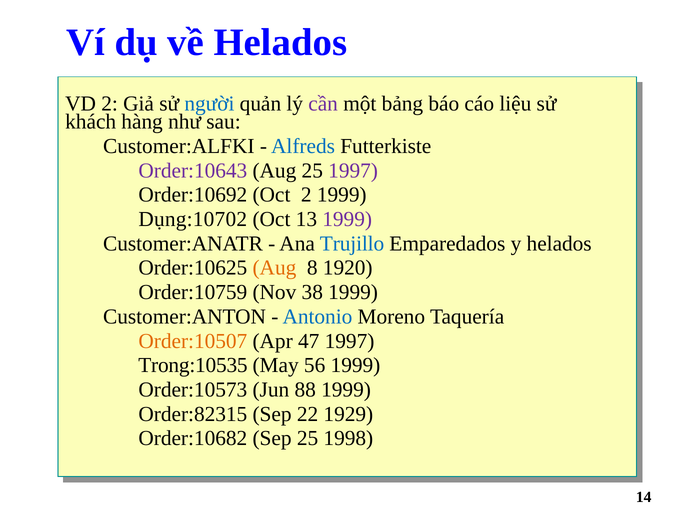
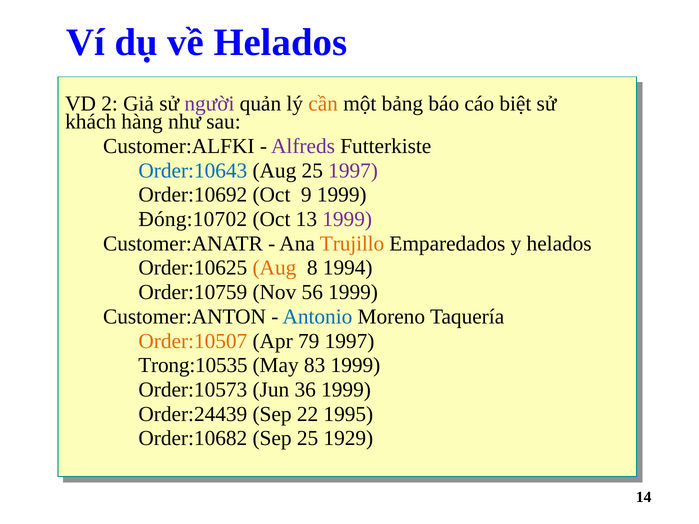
người colour: blue -> purple
cần colour: purple -> orange
liệu: liệu -> biệt
Alfreds colour: blue -> purple
Order:10643 colour: purple -> blue
Oct 2: 2 -> 9
Dụng:10702: Dụng:10702 -> Đóng:10702
Trujillo colour: blue -> orange
1920: 1920 -> 1994
38: 38 -> 56
47: 47 -> 79
56: 56 -> 83
88: 88 -> 36
Order:82315: Order:82315 -> Order:24439
1929: 1929 -> 1995
1998: 1998 -> 1929
